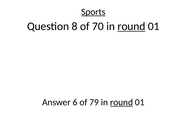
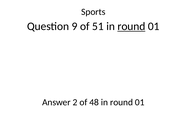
Sports underline: present -> none
8: 8 -> 9
70: 70 -> 51
6: 6 -> 2
79: 79 -> 48
round at (122, 102) underline: present -> none
